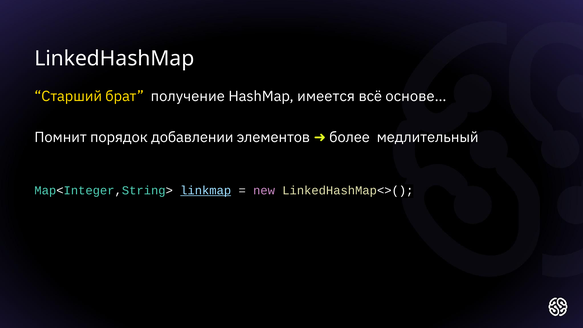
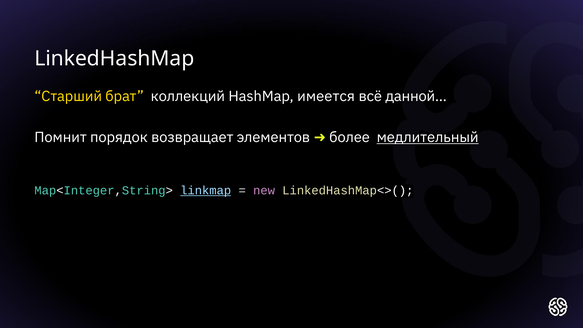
получение: получение -> коллекций
основе…: основе… -> данной…
добавлении: добавлении -> возвращает
медлительный underline: none -> present
